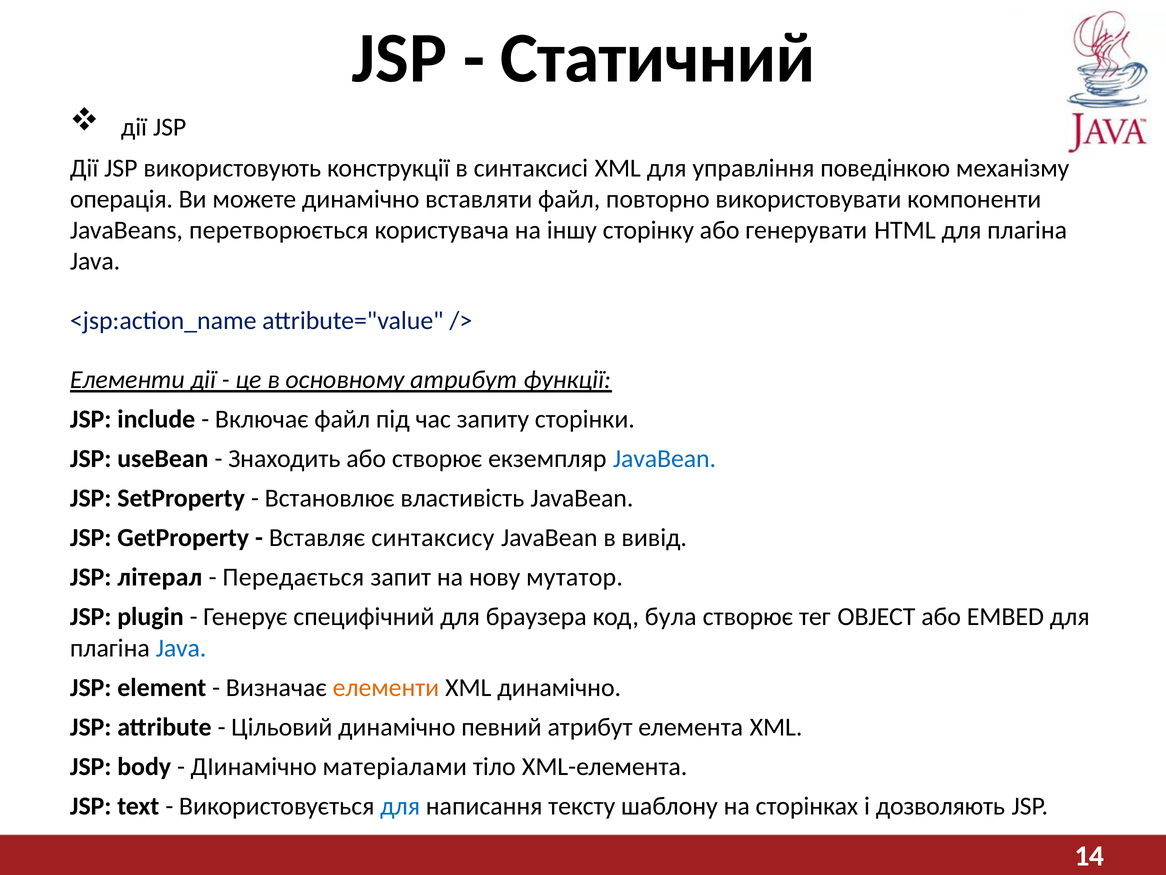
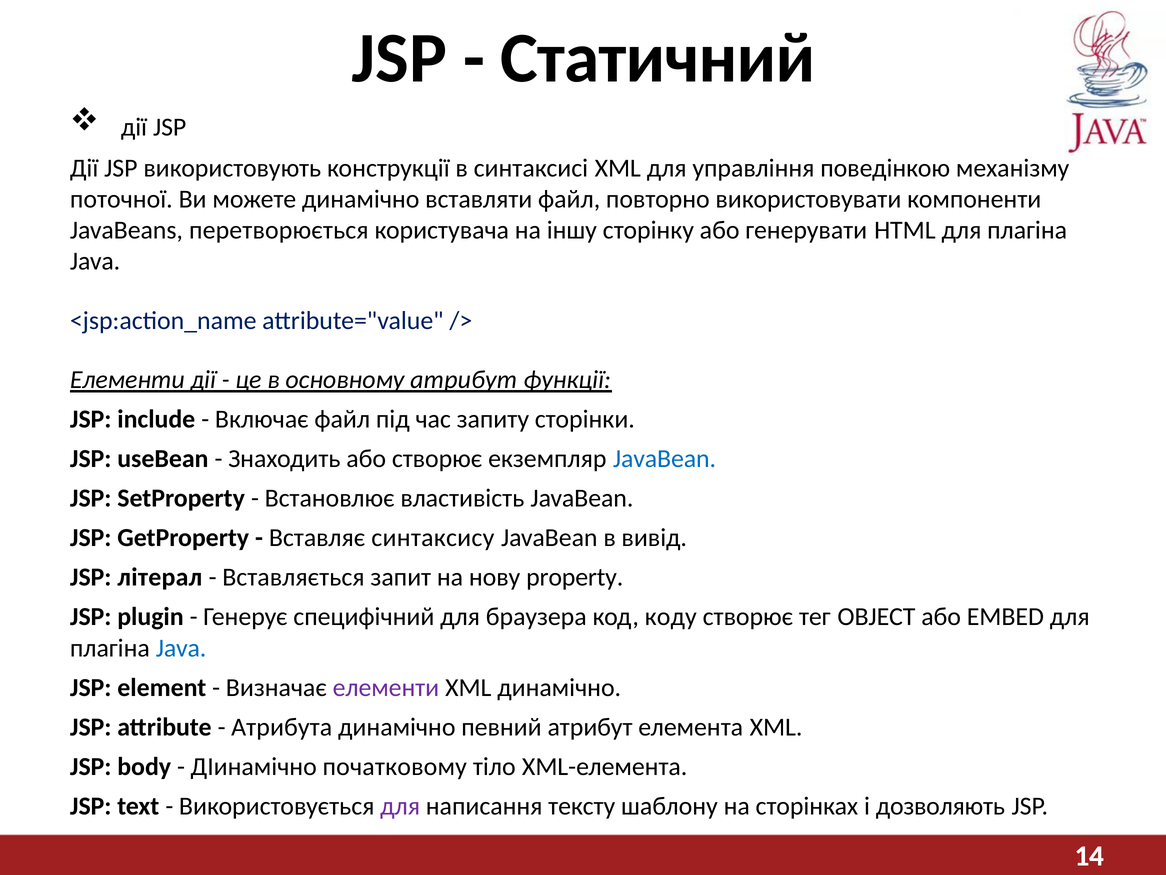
операція: операція -> поточної
Передається: Передається -> Вставляється
мутатор: мутатор -> property
була: була -> коду
елементи at (386, 687) colour: orange -> purple
Цільовий: Цільовий -> Атрибута
матеріалами: матеріалами -> початковому
для at (400, 805) colour: blue -> purple
